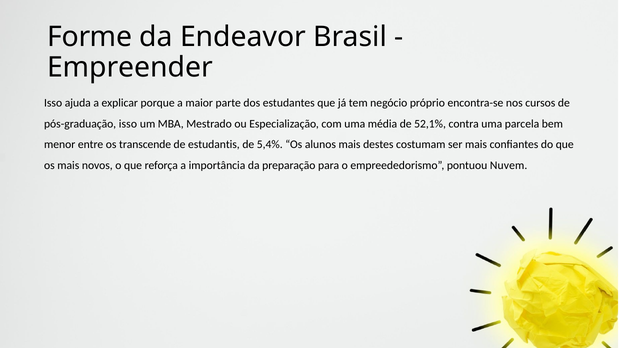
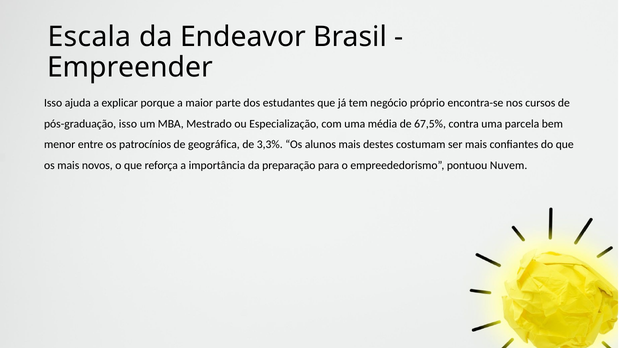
Forme: Forme -> Escala
52,1%: 52,1% -> 67,5%
transcende: transcende -> patrocínios
estudantis: estudantis -> geográfica
5,4%: 5,4% -> 3,3%
